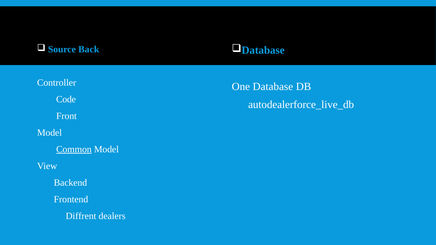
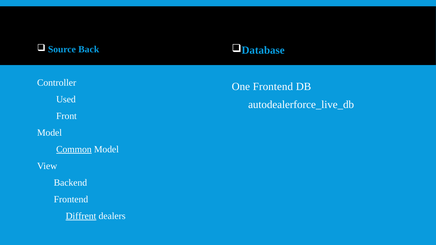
One Database: Database -> Frontend
Code: Code -> Used
Diffrent underline: none -> present
